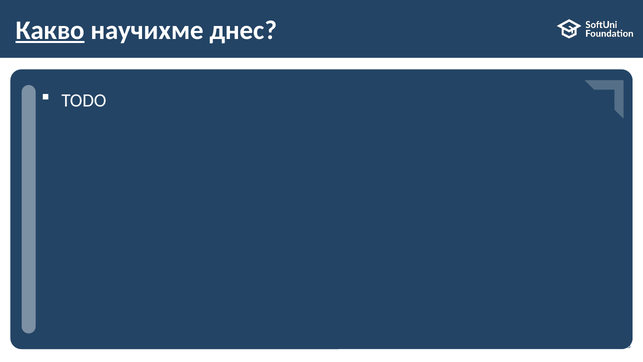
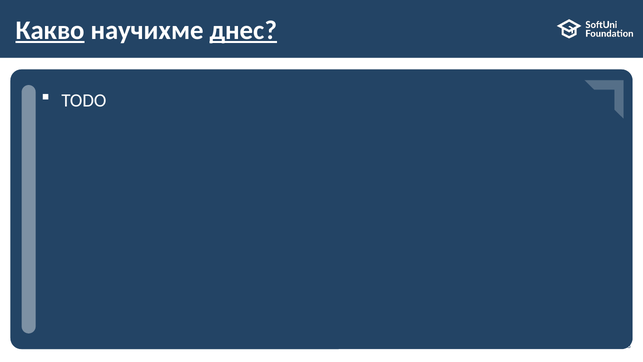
днес underline: none -> present
